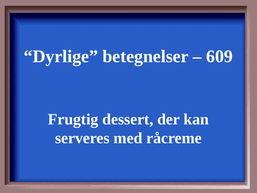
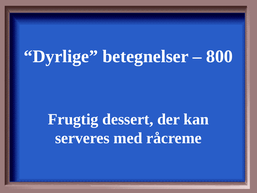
609: 609 -> 800
